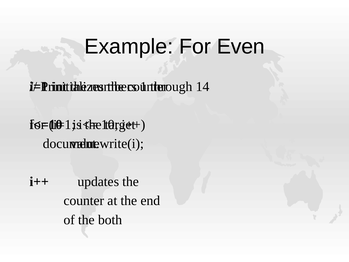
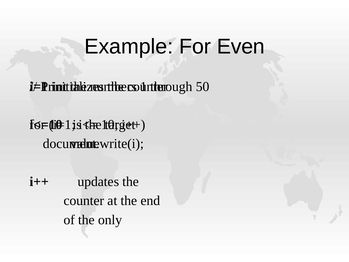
14: 14 -> 50
both: both -> only
